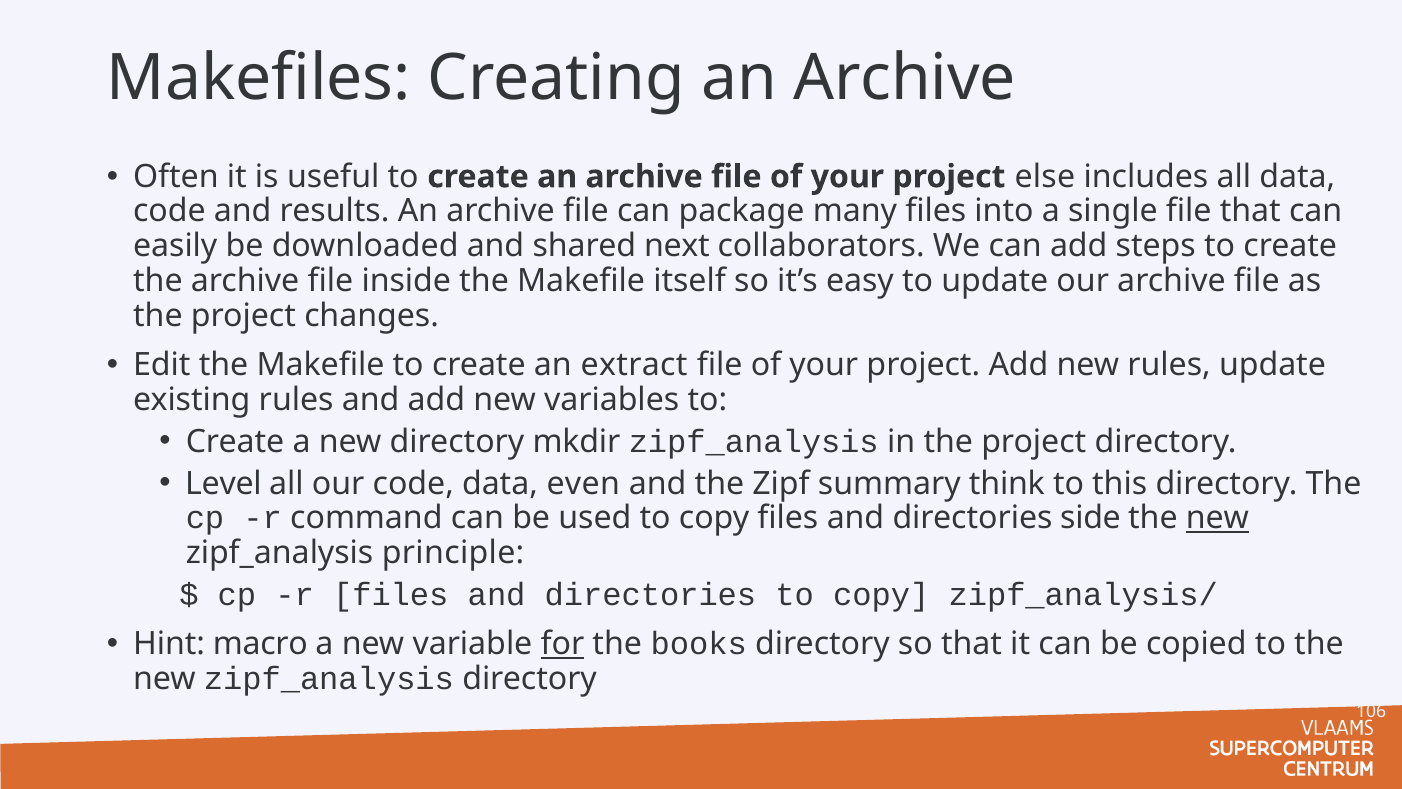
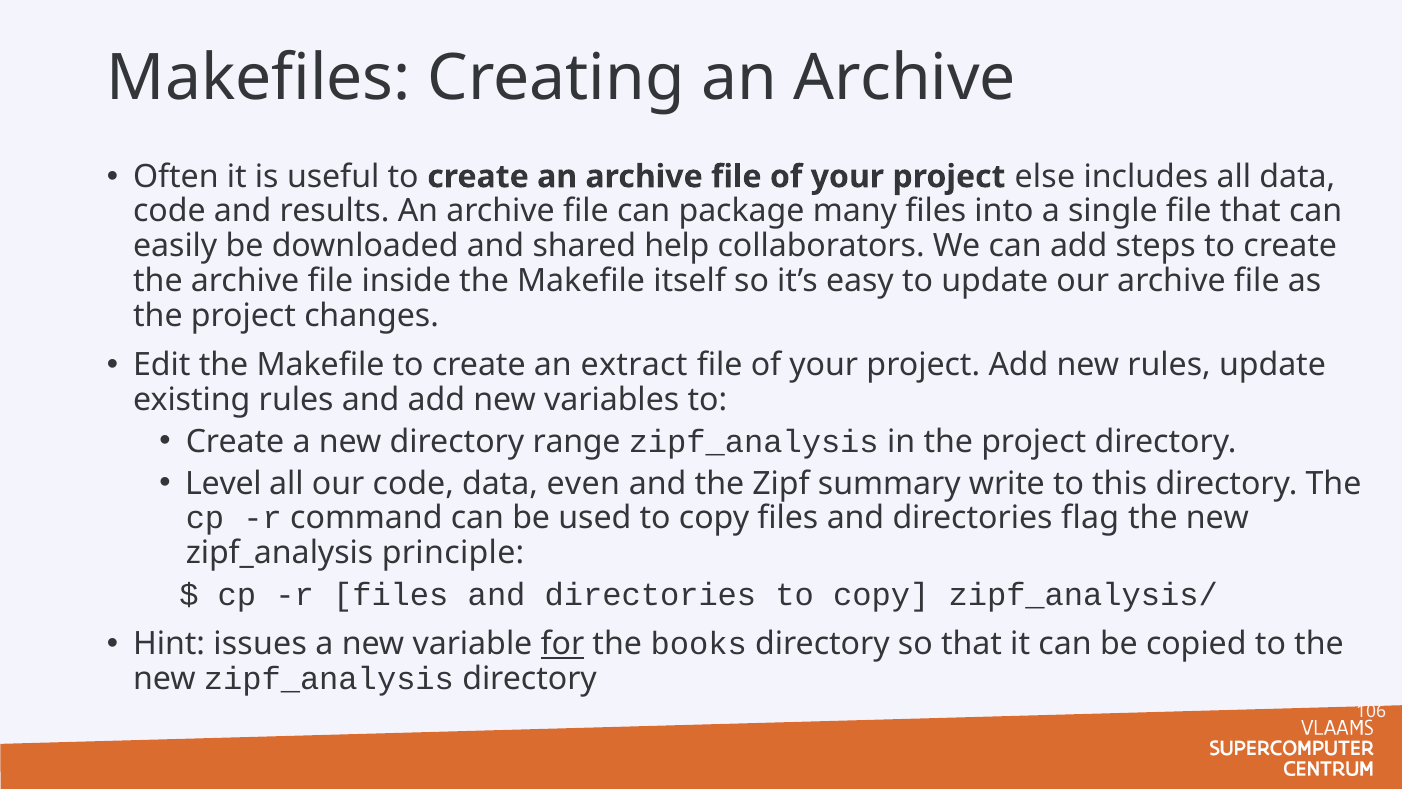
next: next -> help
mkdir: mkdir -> range
think: think -> write
side: side -> flag
new at (1217, 518) underline: present -> none
macro: macro -> issues
